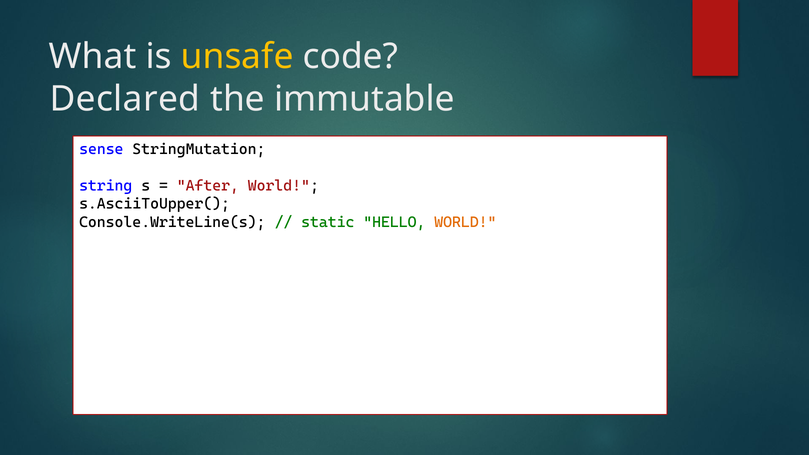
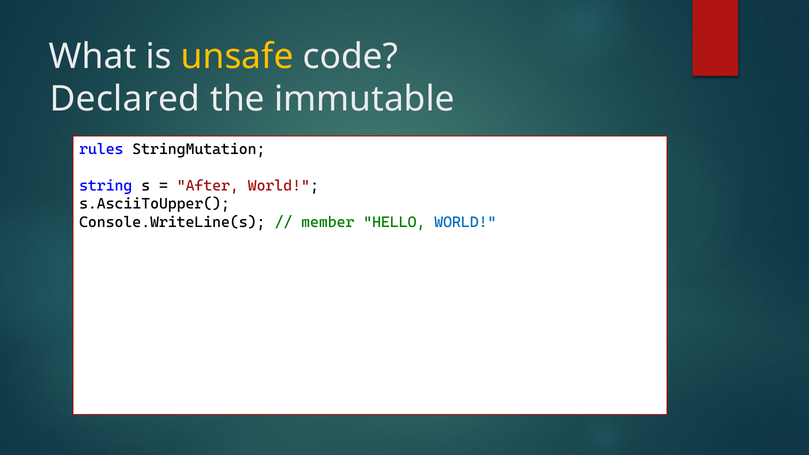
sense: sense -> rules
static: static -> member
WORLD at (465, 222) colour: orange -> blue
